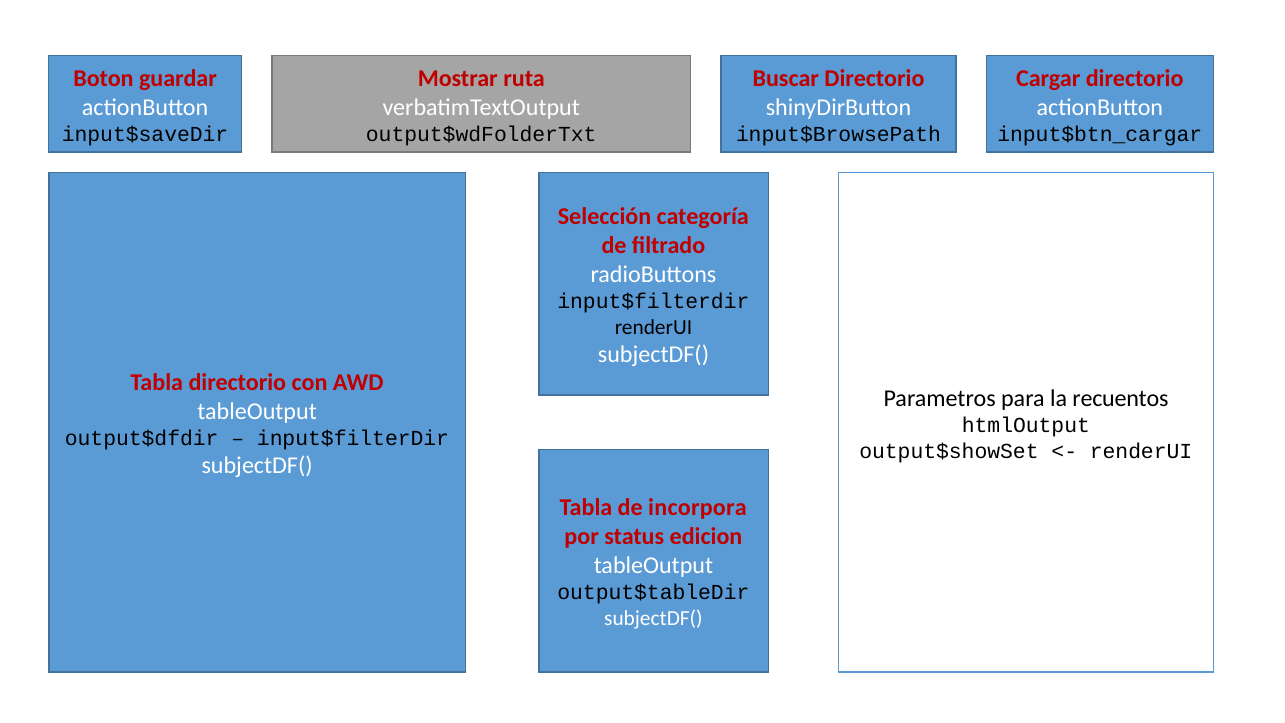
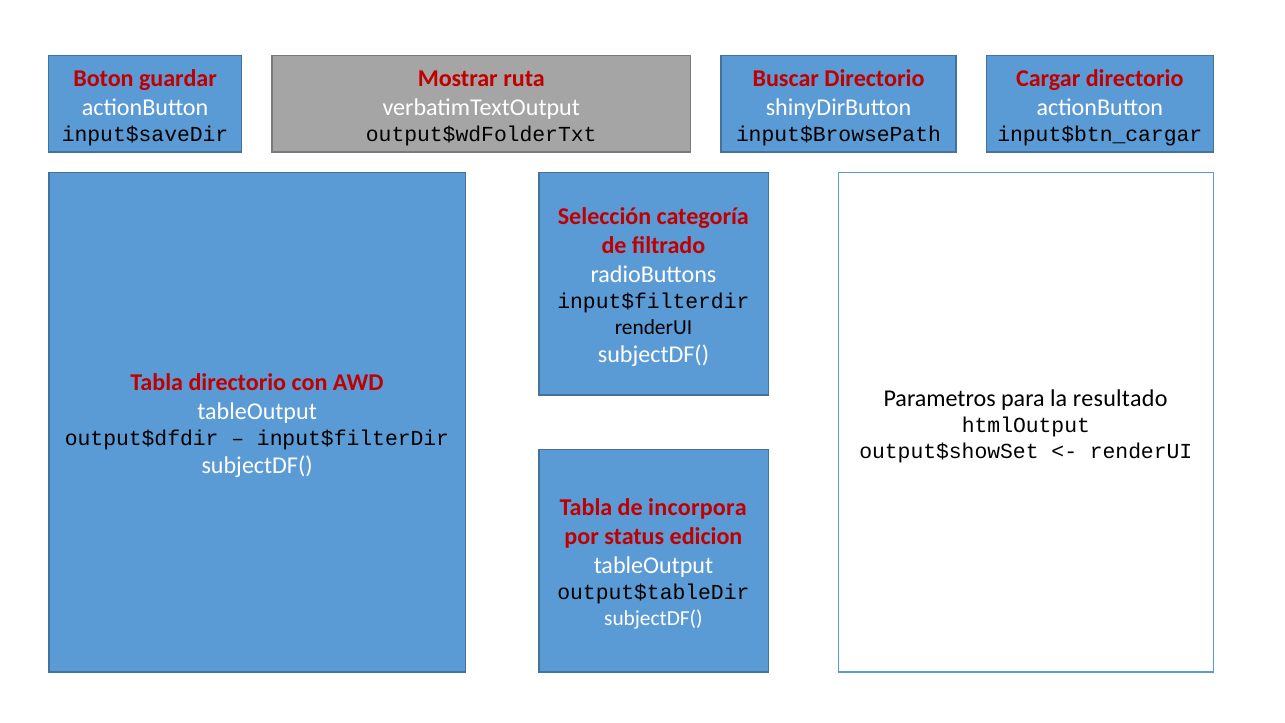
recuentos: recuentos -> resultado
